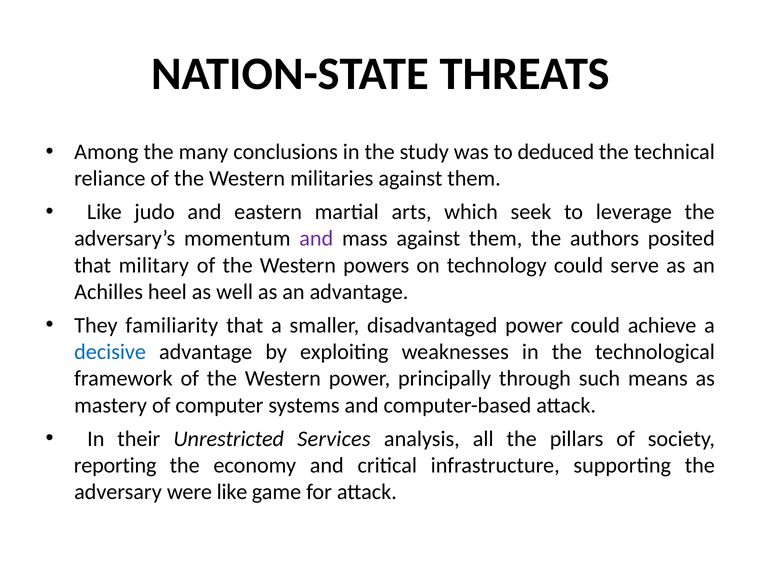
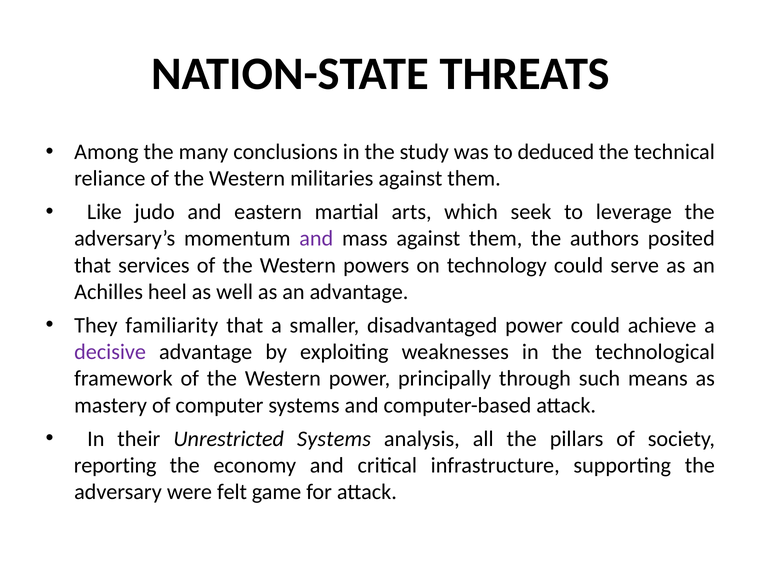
military: military -> services
decisive colour: blue -> purple
Unrestricted Services: Services -> Systems
were like: like -> felt
